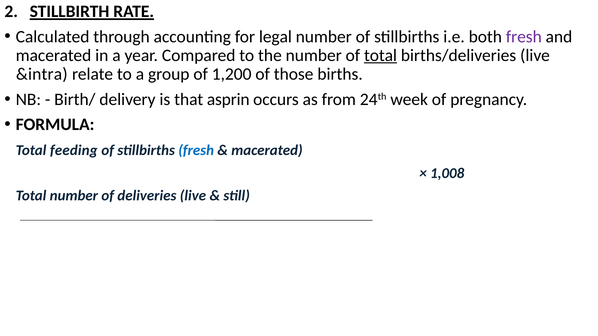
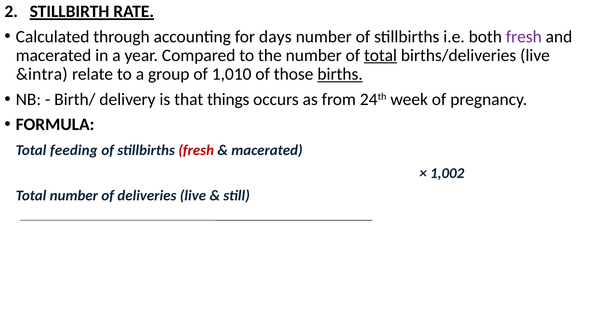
legal: legal -> days
1,200: 1,200 -> 1,010
births underline: none -> present
asprin: asprin -> things
fresh at (196, 150) colour: blue -> red
1,008: 1,008 -> 1,002
